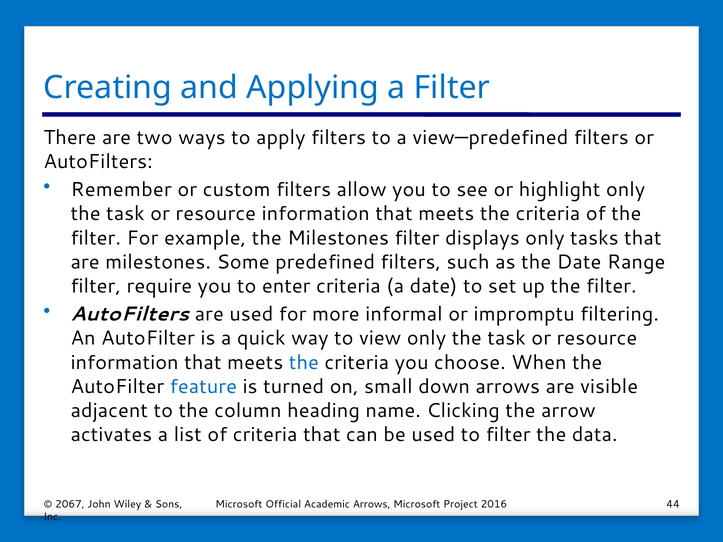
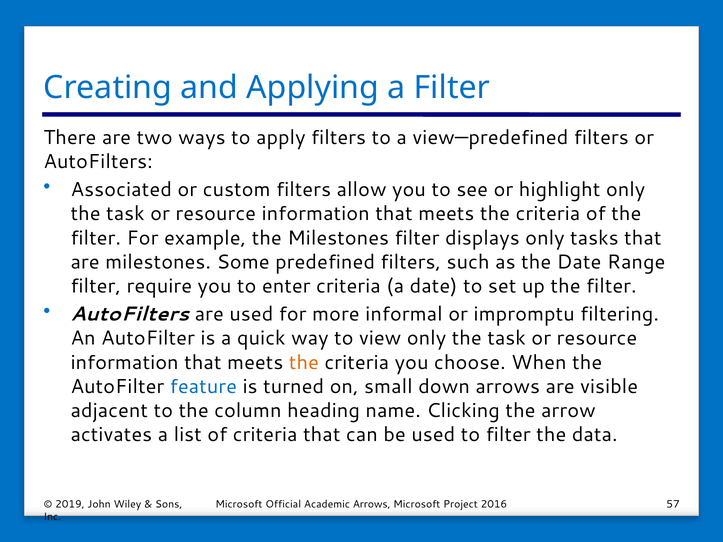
Remember: Remember -> Associated
the at (304, 363) colour: blue -> orange
2067: 2067 -> 2019
44: 44 -> 57
